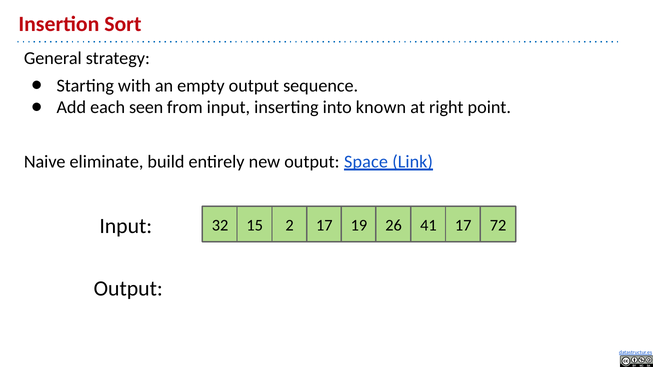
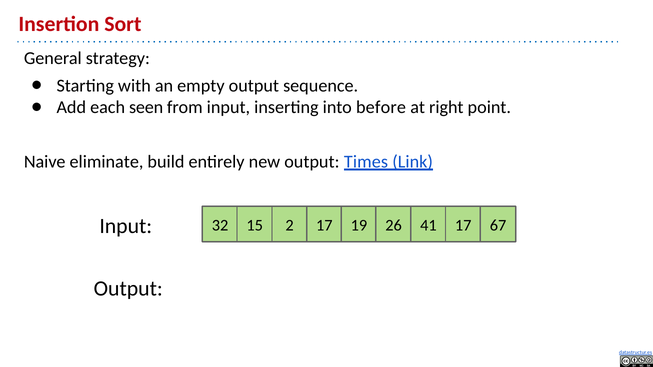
known: known -> before
Space: Space -> Times
72: 72 -> 67
